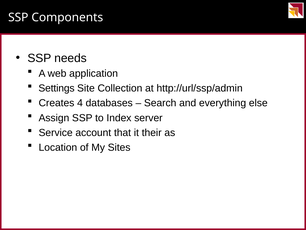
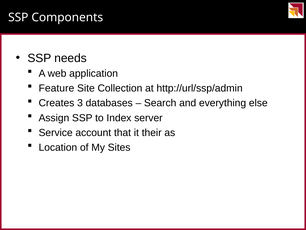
Settings: Settings -> Feature
4: 4 -> 3
